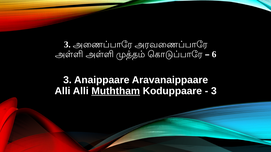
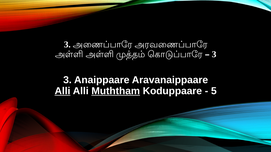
6 at (214, 54): 6 -> 3
Alli at (62, 91) underline: none -> present
3 at (214, 91): 3 -> 5
